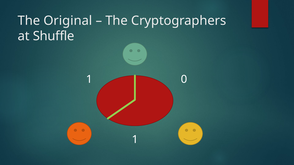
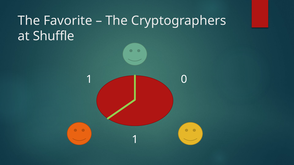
Original: Original -> Favorite
